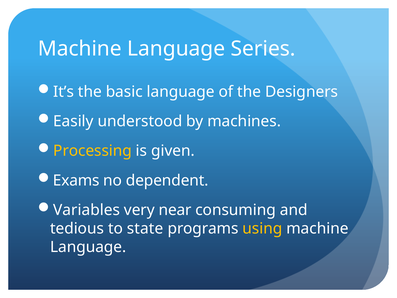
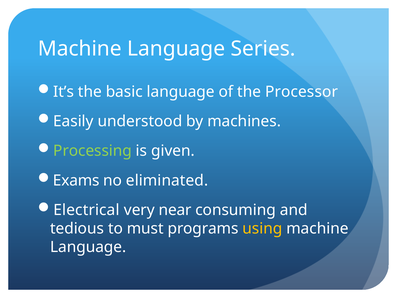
Designers: Designers -> Processor
Processing colour: yellow -> light green
dependent: dependent -> eliminated
Variables: Variables -> Electrical
state: state -> must
